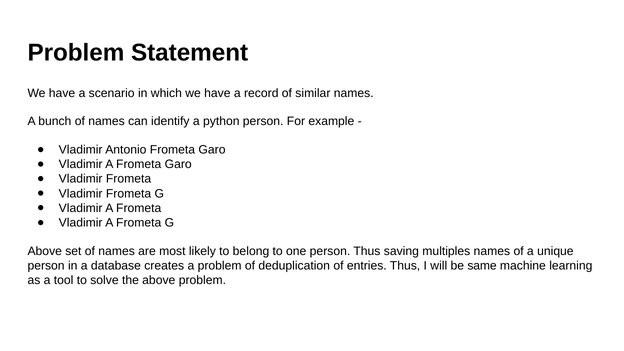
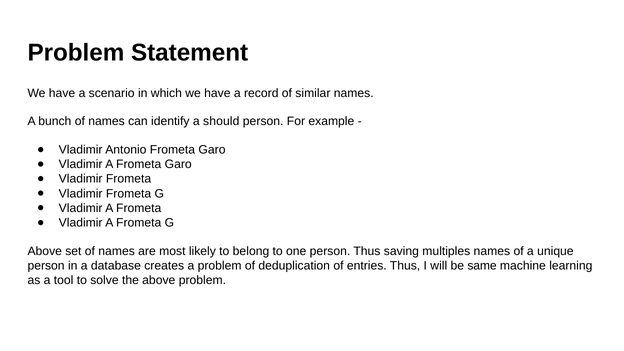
python: python -> should
